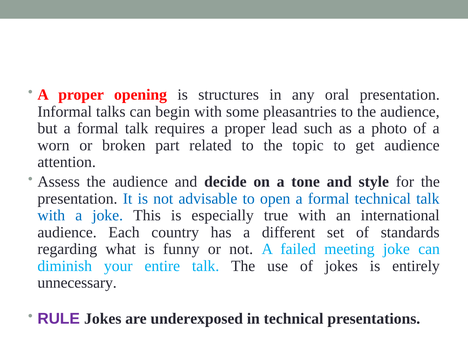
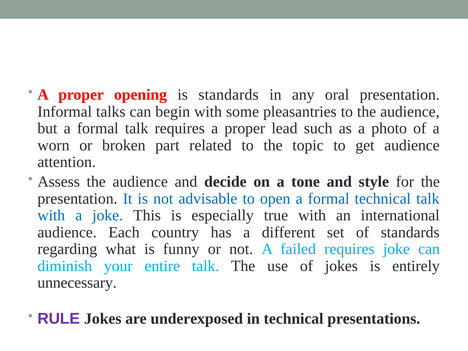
is structures: structures -> standards
failed meeting: meeting -> requires
